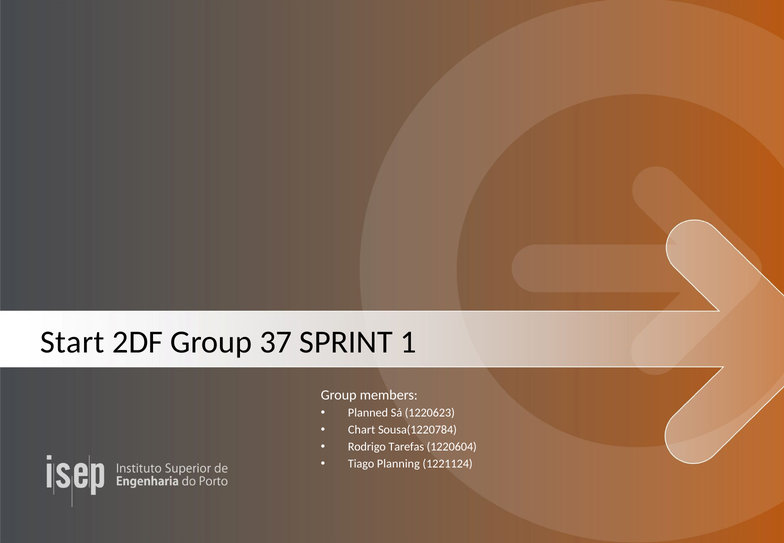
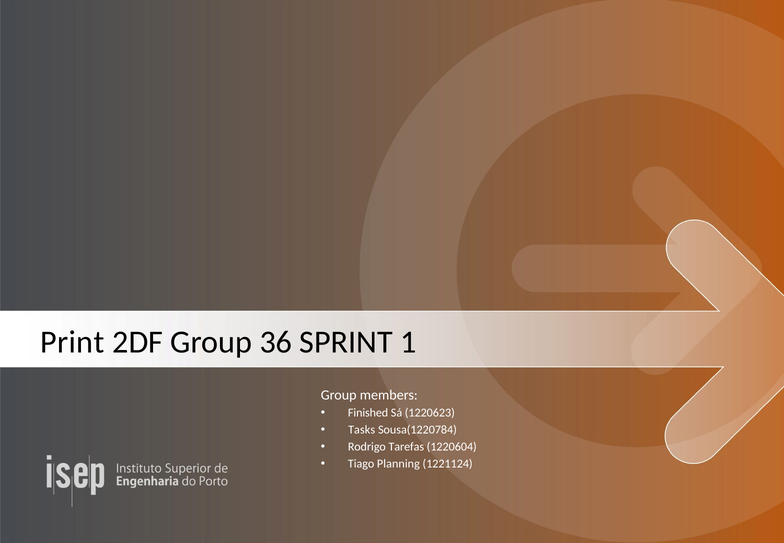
Start: Start -> Print
37: 37 -> 36
Planned: Planned -> Finished
Chart: Chart -> Tasks
